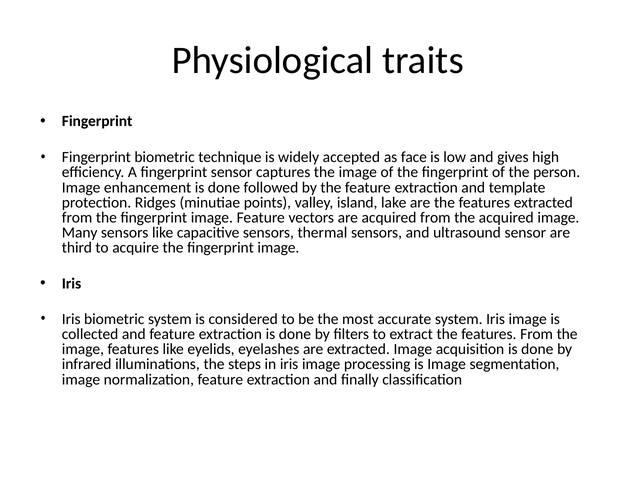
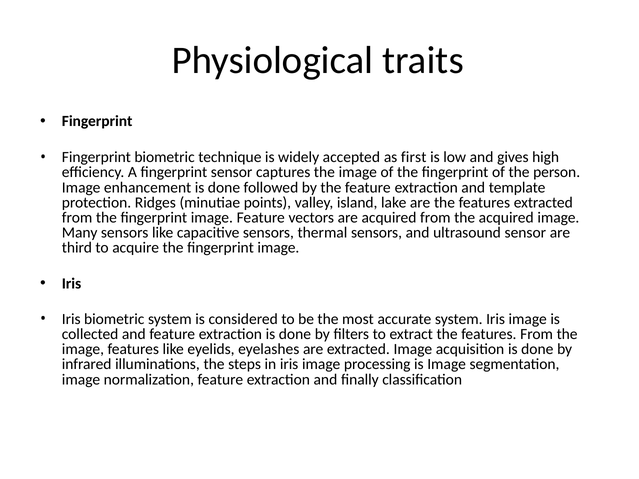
face: face -> first
